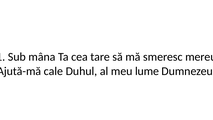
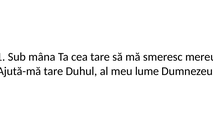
cale at (53, 71): cale -> tare
